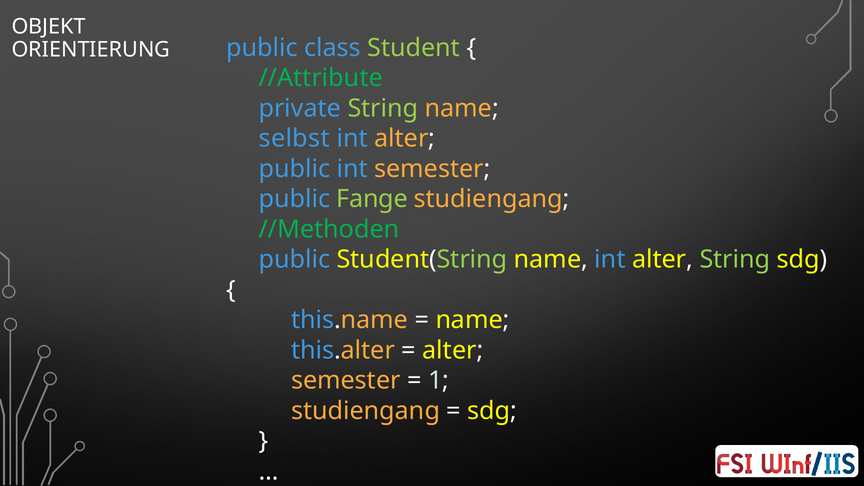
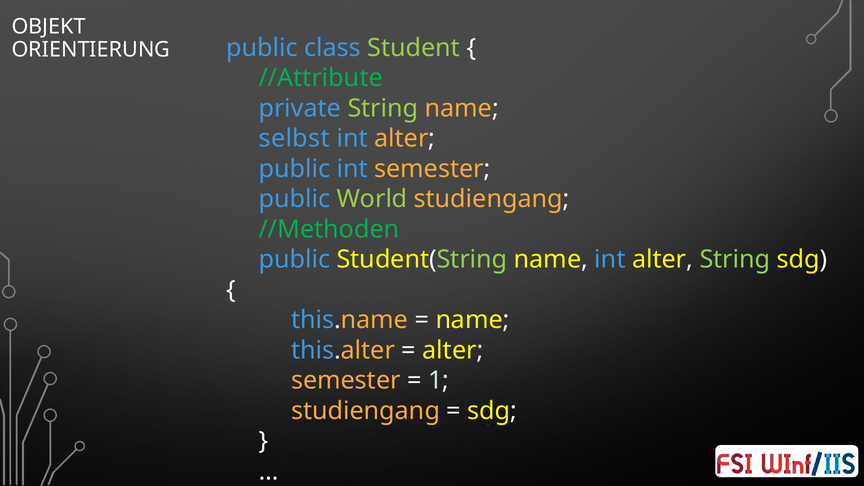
Fange: Fange -> World
